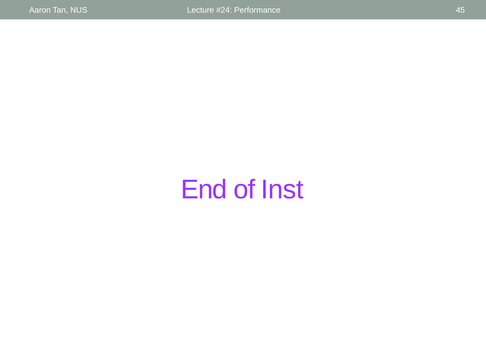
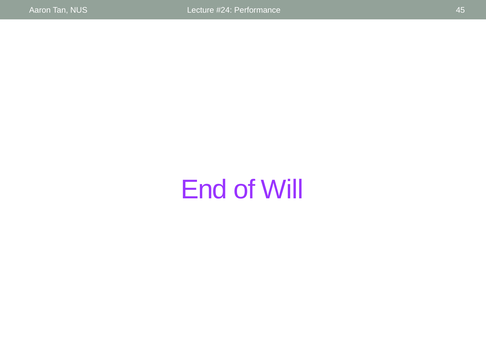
Inst: Inst -> Will
